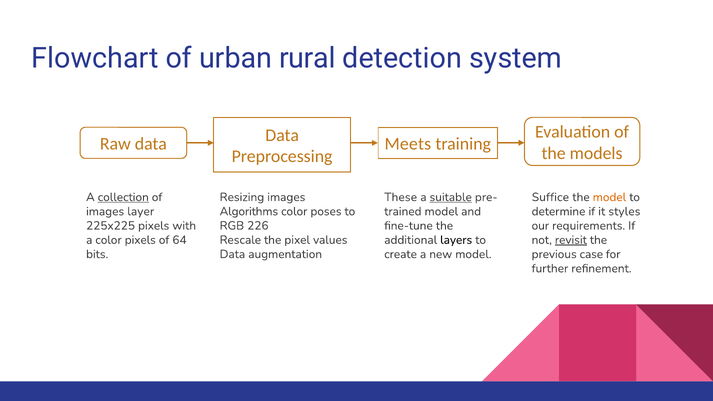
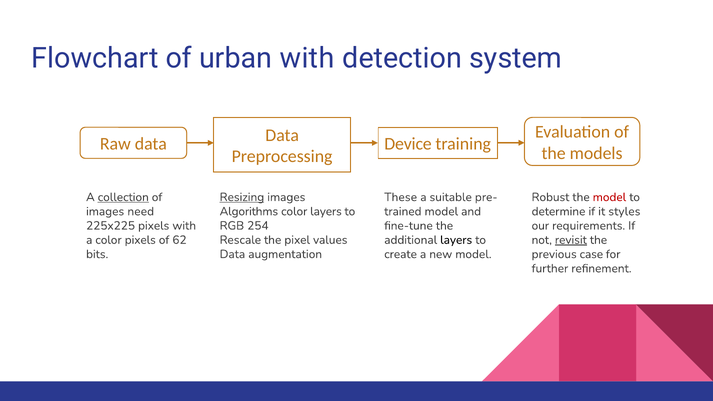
urban rural: rural -> with
Meets: Meets -> Device
Resizing underline: none -> present
suitable underline: present -> none
Suffice: Suffice -> Robust
model at (609, 197) colour: orange -> red
layer: layer -> need
color poses: poses -> layers
226: 226 -> 254
64: 64 -> 62
